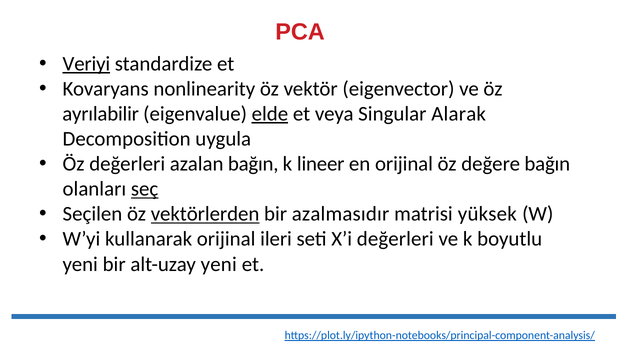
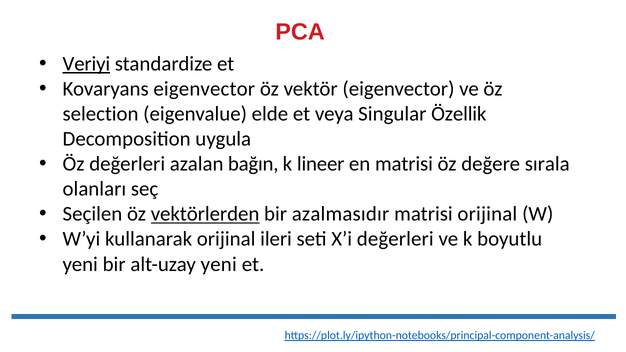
Kovaryans nonlinearity: nonlinearity -> eigenvector
ayrılabilir: ayrılabilir -> selection
elde underline: present -> none
Alarak: Alarak -> Özellik
en orijinal: orijinal -> matrisi
değere bağın: bağın -> sırala
seç underline: present -> none
matrisi yüksek: yüksek -> orijinal
